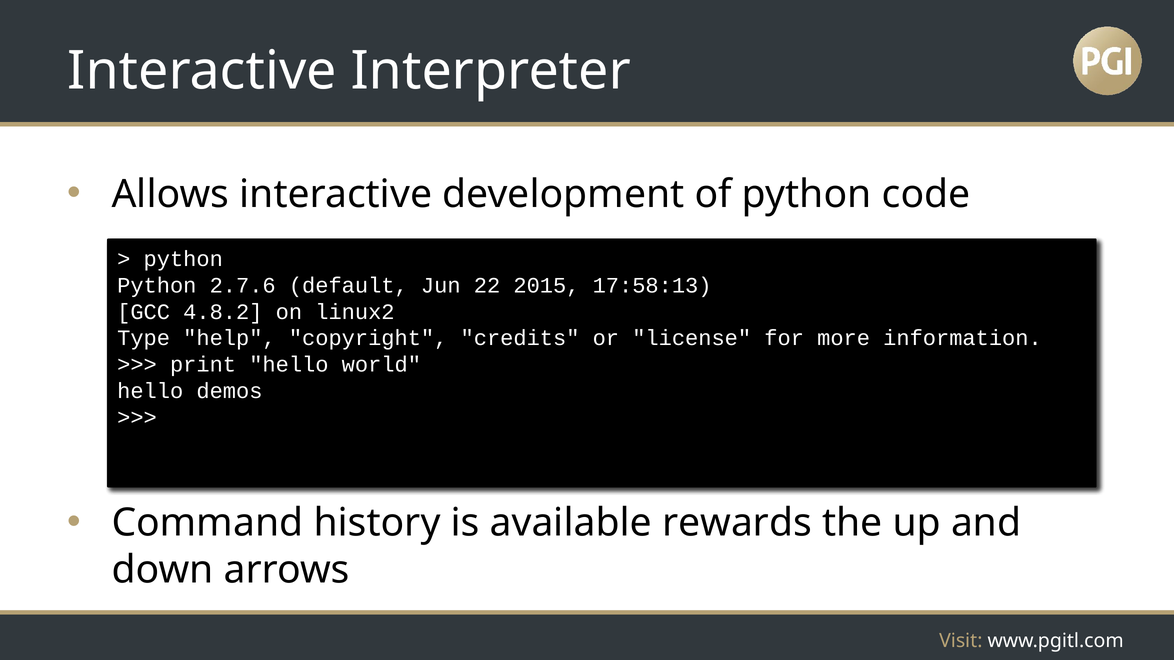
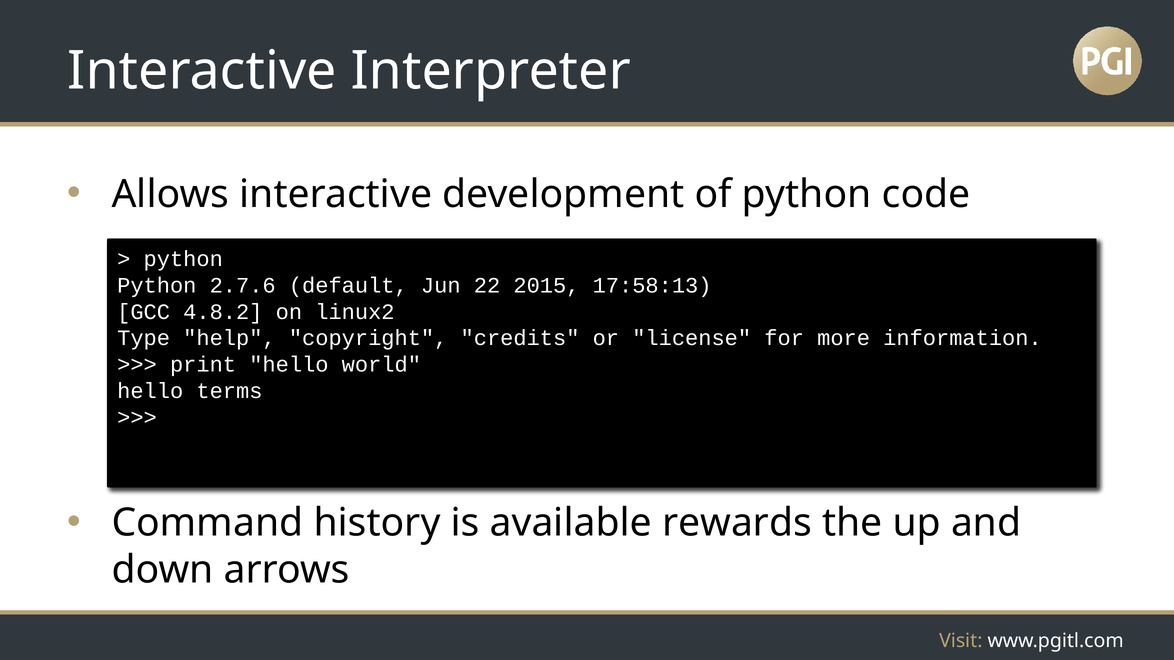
demos: demos -> terms
